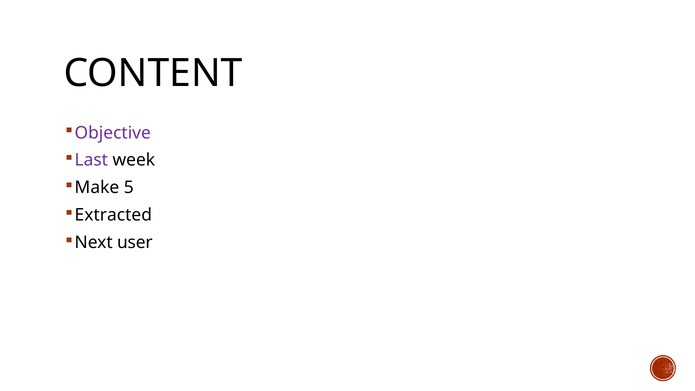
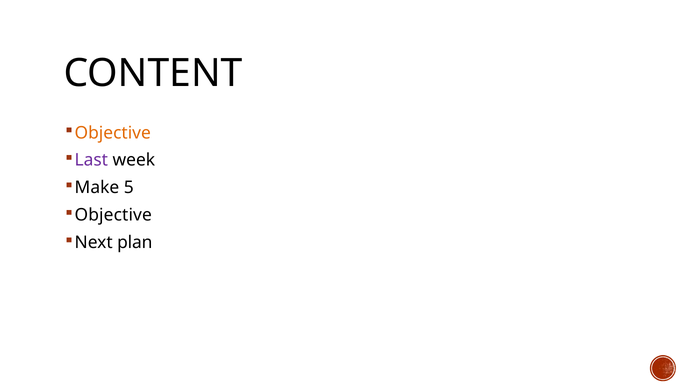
Objective at (113, 133) colour: purple -> orange
Extracted at (113, 215): Extracted -> Objective
user: user -> plan
